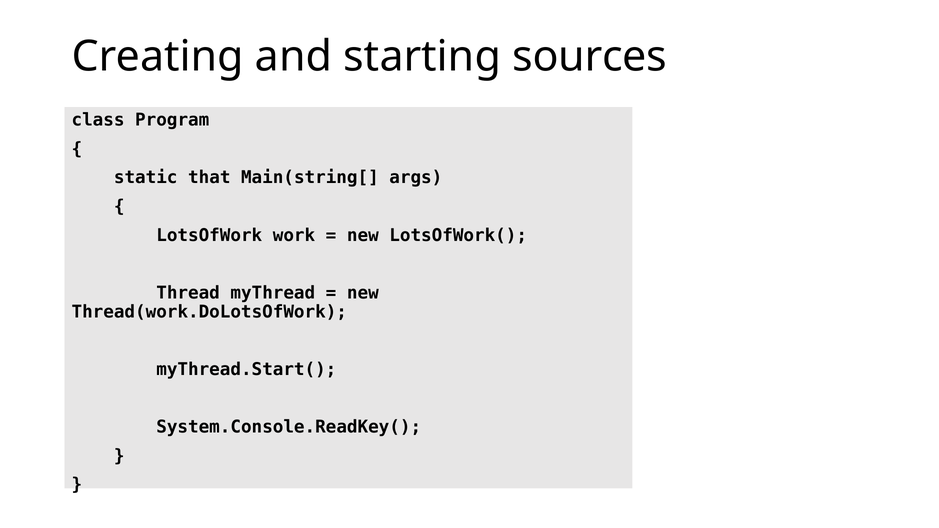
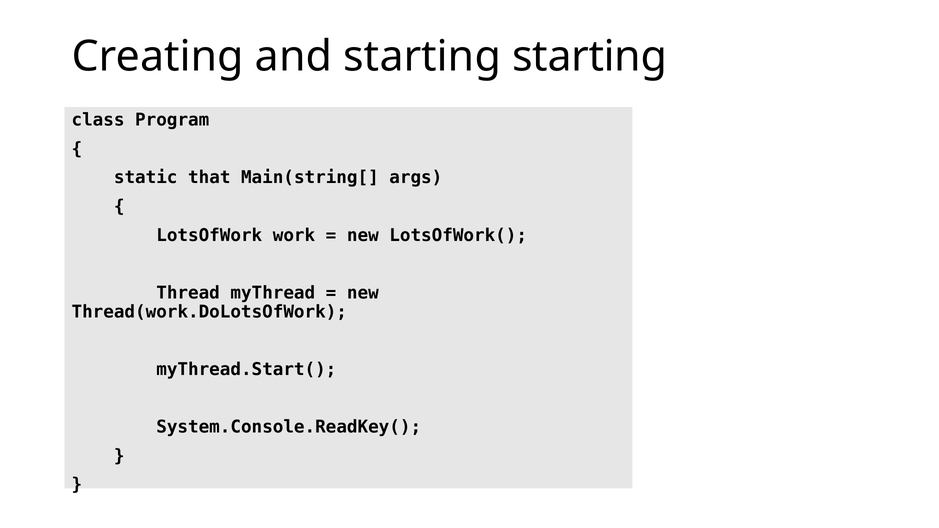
starting sources: sources -> starting
